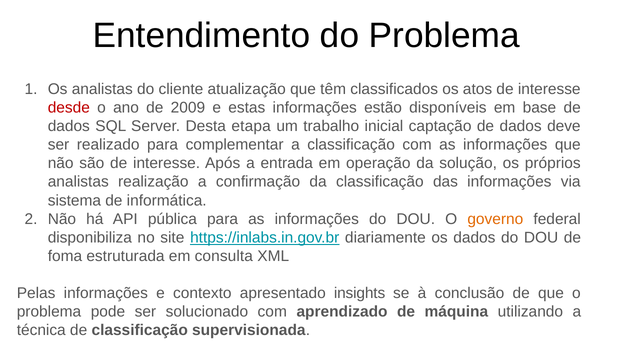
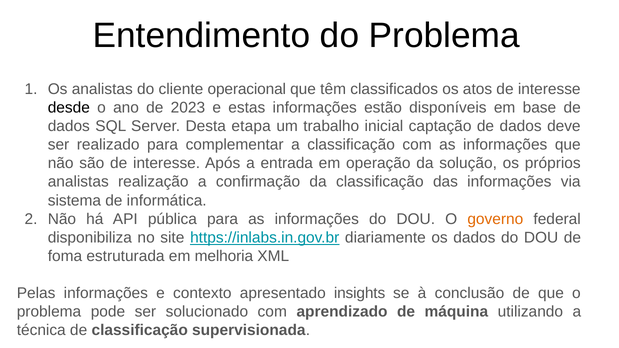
atualização: atualização -> operacional
desde colour: red -> black
2009: 2009 -> 2023
consulta: consulta -> melhoria
